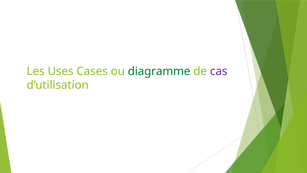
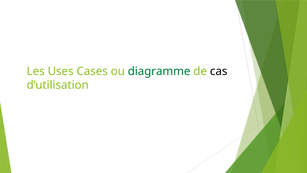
cas colour: purple -> black
